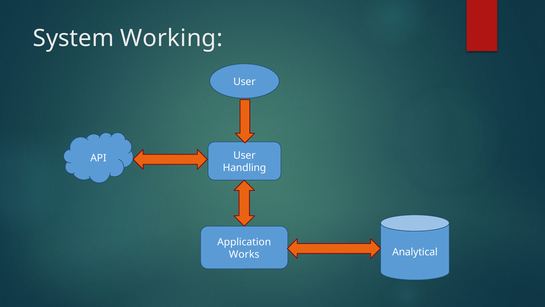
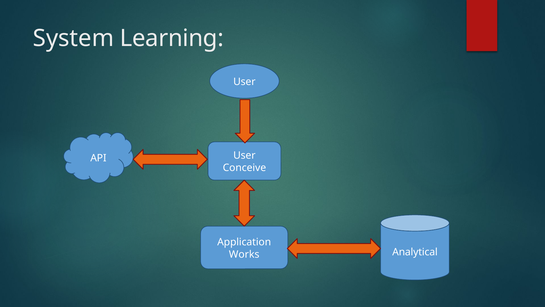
Working: Working -> Learning
Handling: Handling -> Conceive
